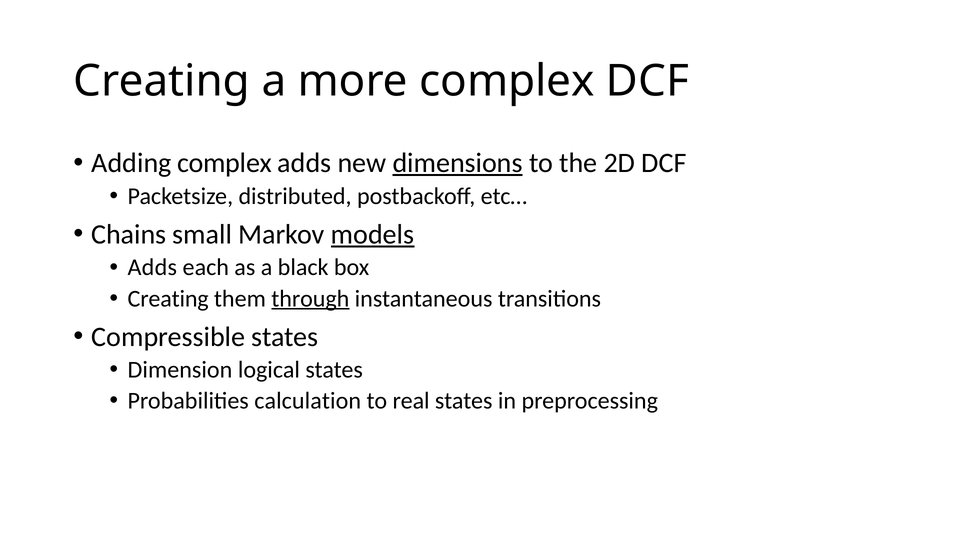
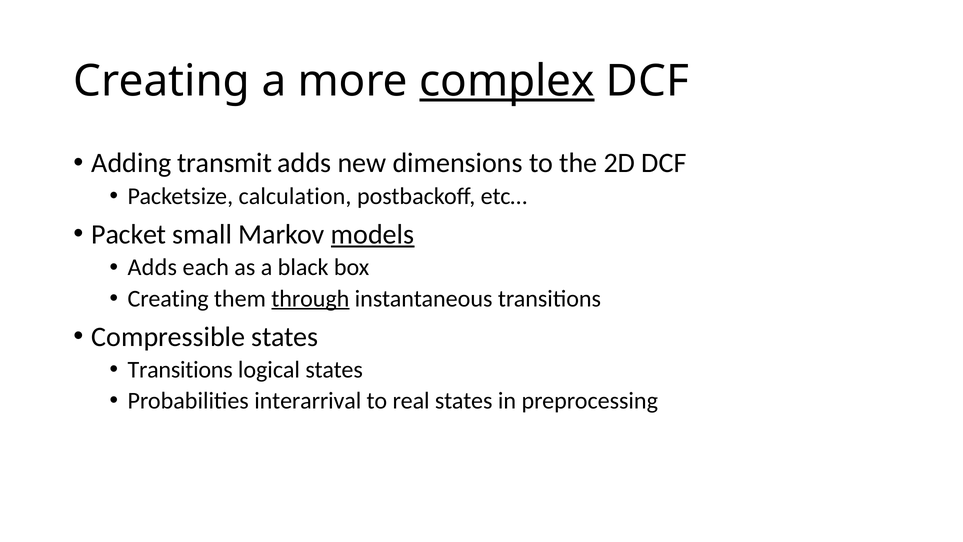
complex at (507, 81) underline: none -> present
Adding complex: complex -> transmit
dimensions underline: present -> none
distributed: distributed -> calculation
Chains: Chains -> Packet
Dimension at (180, 370): Dimension -> Transitions
calculation: calculation -> interarrival
